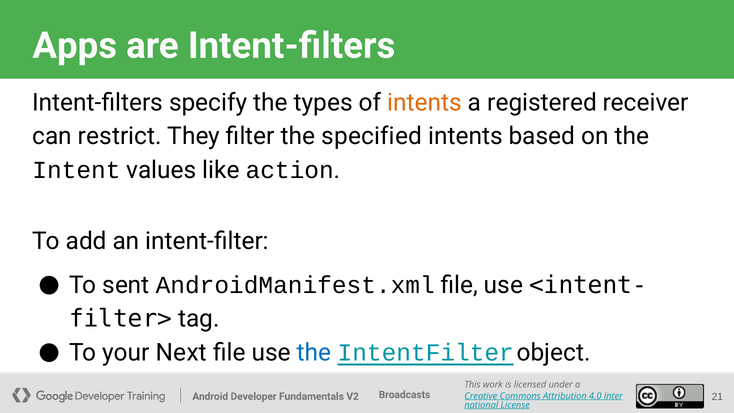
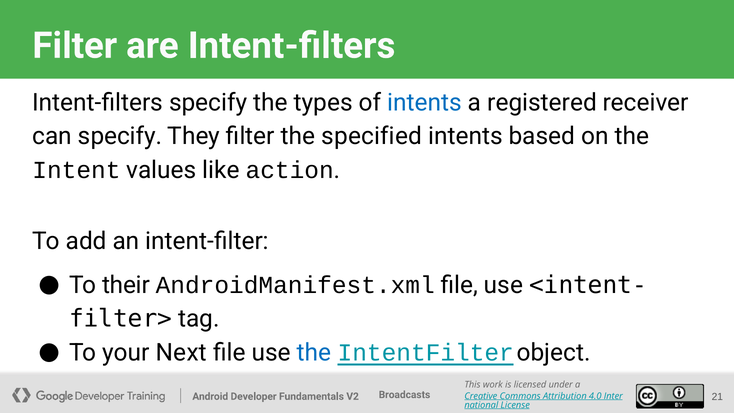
Apps at (75, 46): Apps -> Filter
intents at (425, 103) colour: orange -> blue
can restrict: restrict -> specify
sent: sent -> their
